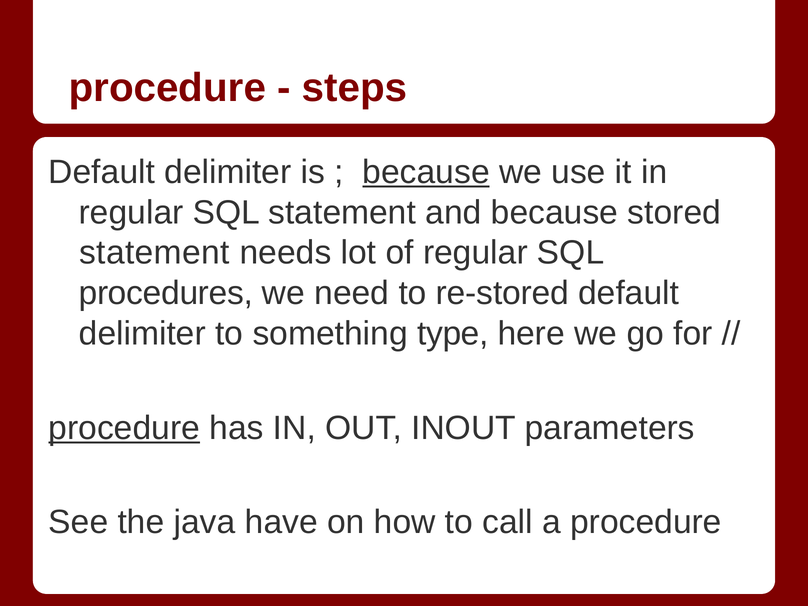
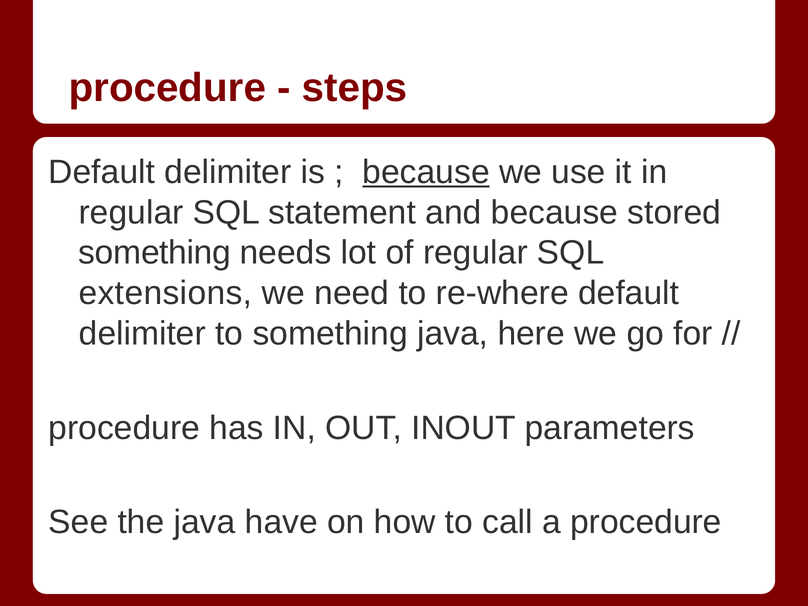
statement at (154, 253): statement -> something
procedures: procedures -> extensions
re-stored: re-stored -> re-where
something type: type -> java
procedure at (124, 428) underline: present -> none
